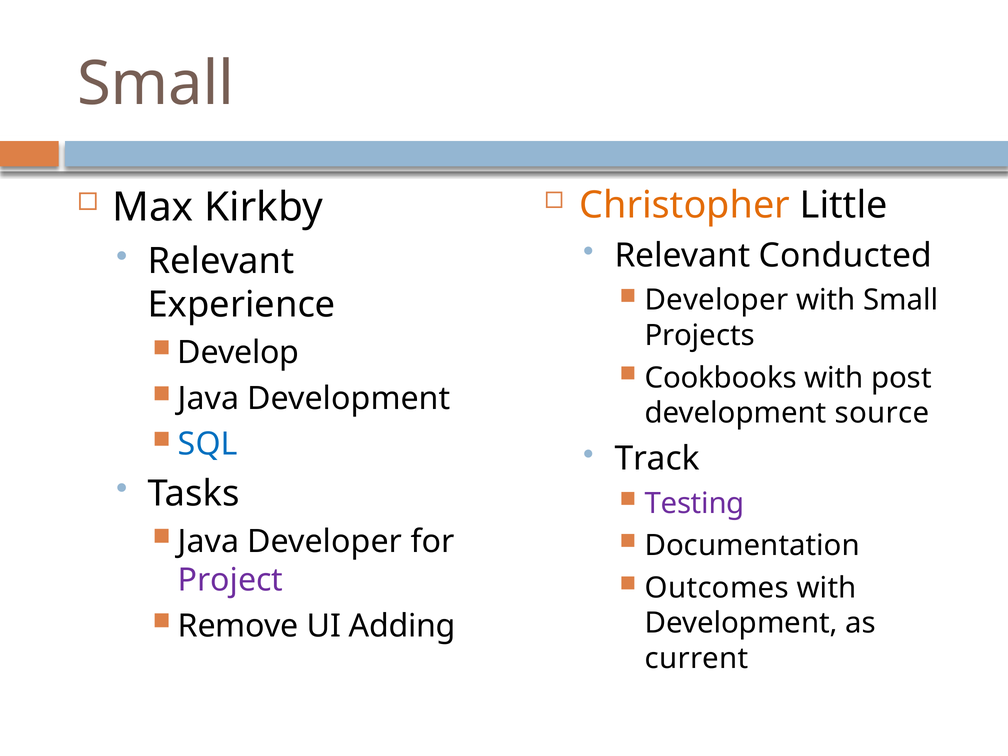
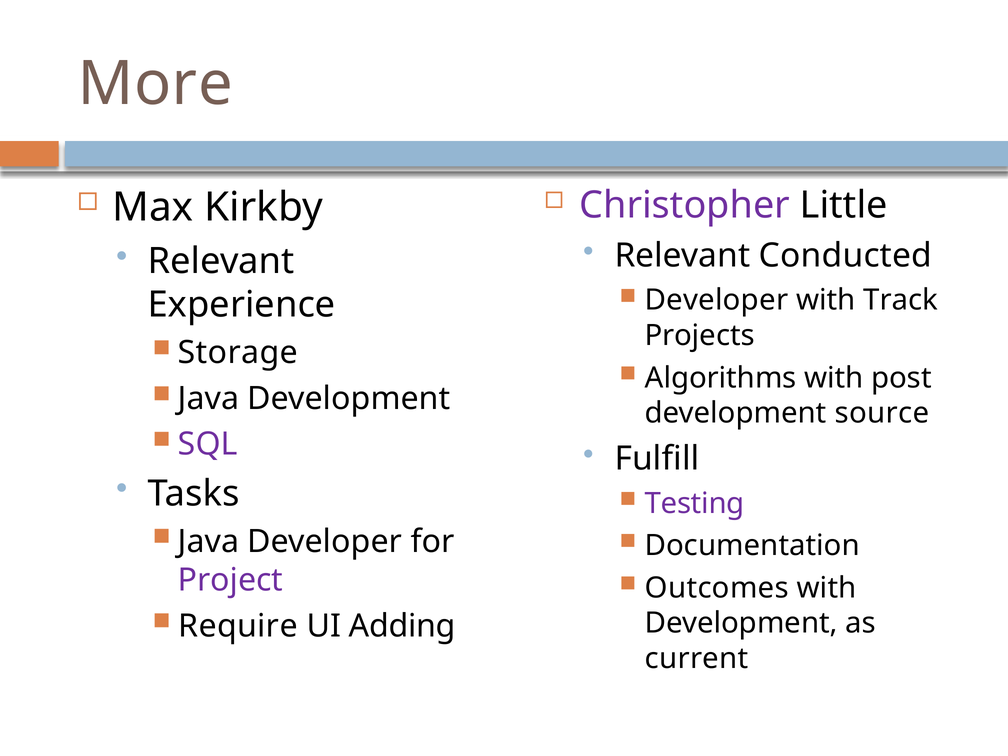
Small at (156, 84): Small -> More
Christopher colour: orange -> purple
with Small: Small -> Track
Develop: Develop -> Storage
Cookbooks: Cookbooks -> Algorithms
SQL colour: blue -> purple
Track: Track -> Fulfill
Remove: Remove -> Require
